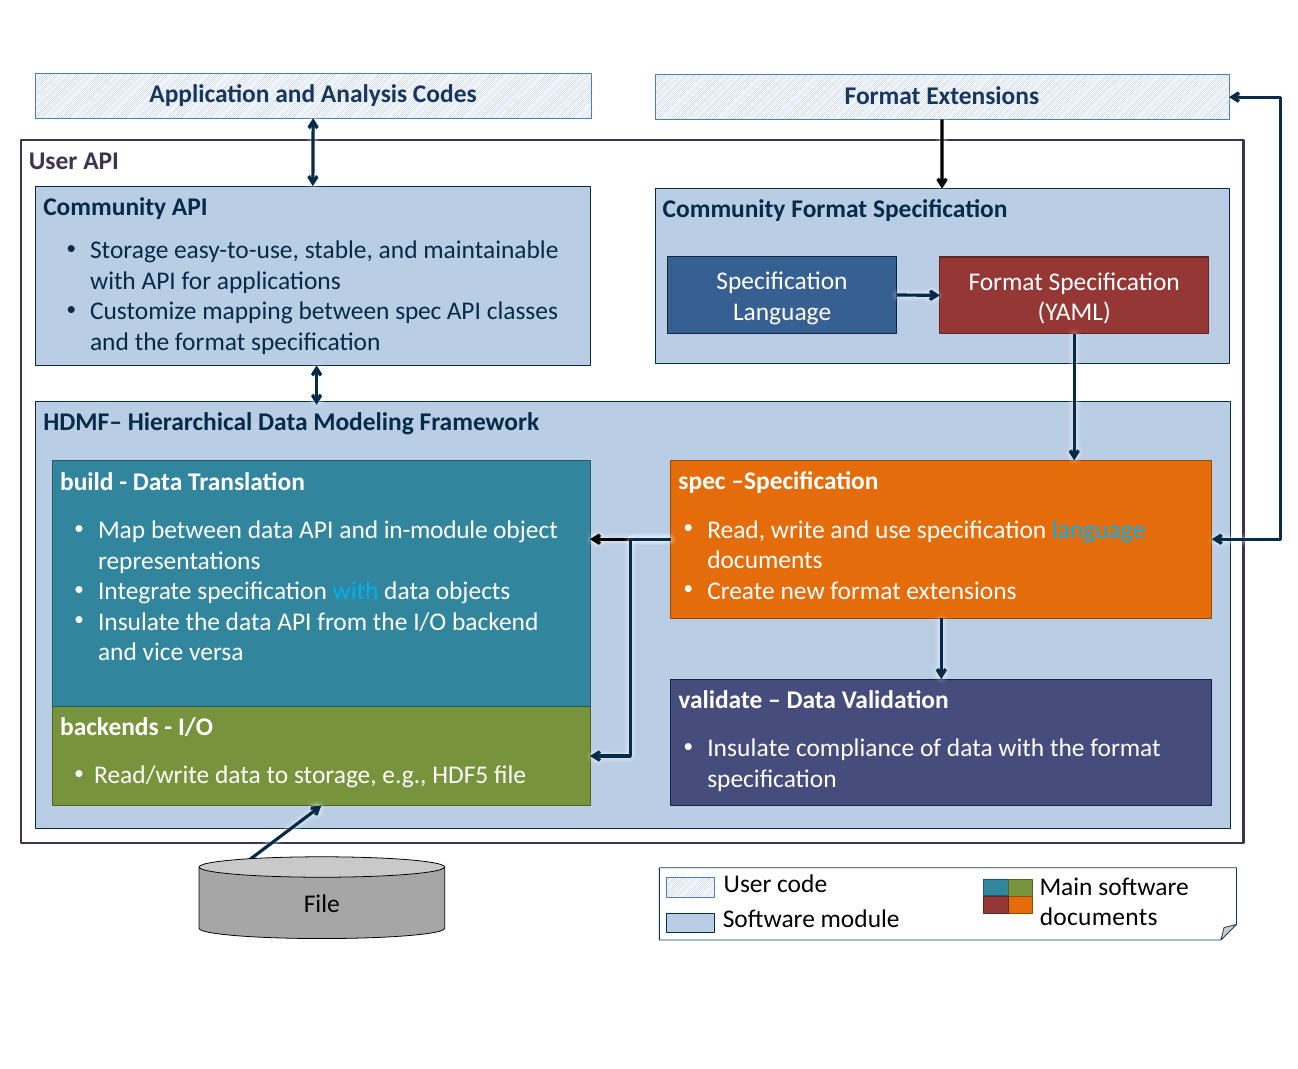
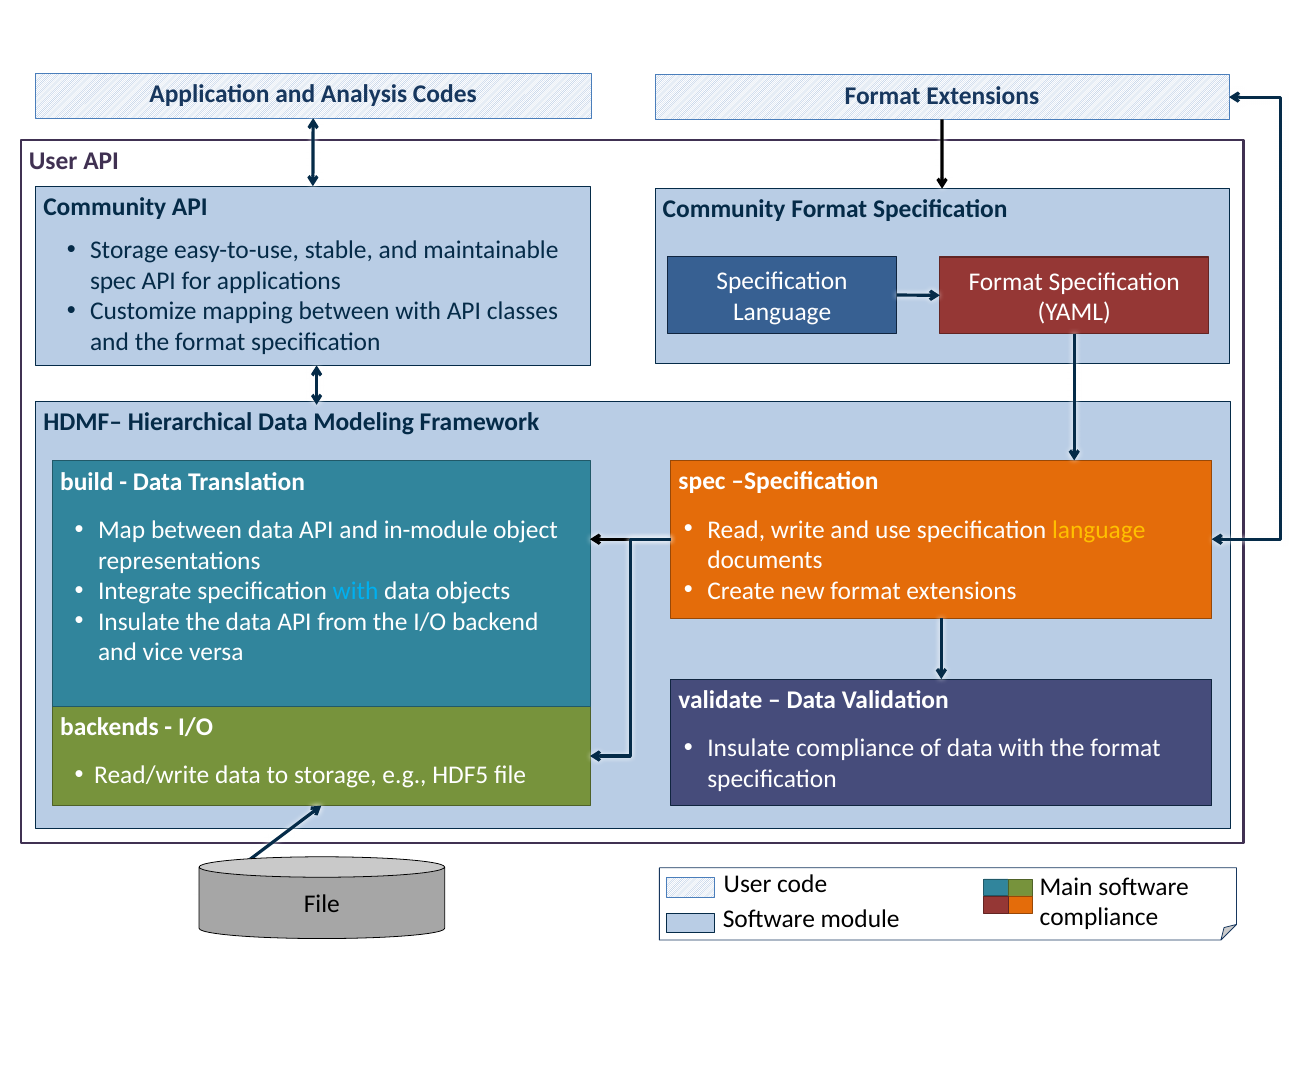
with at (113, 281): with -> spec
between spec: spec -> with
language at (1099, 530) colour: light blue -> yellow
documents at (1099, 917): documents -> compliance
